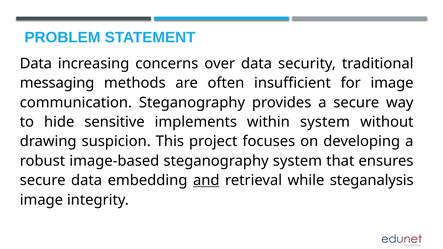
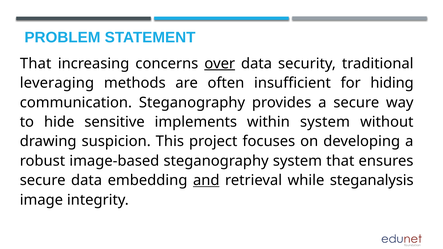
Data at (36, 64): Data -> That
over underline: none -> present
messaging: messaging -> leveraging
for image: image -> hiding
